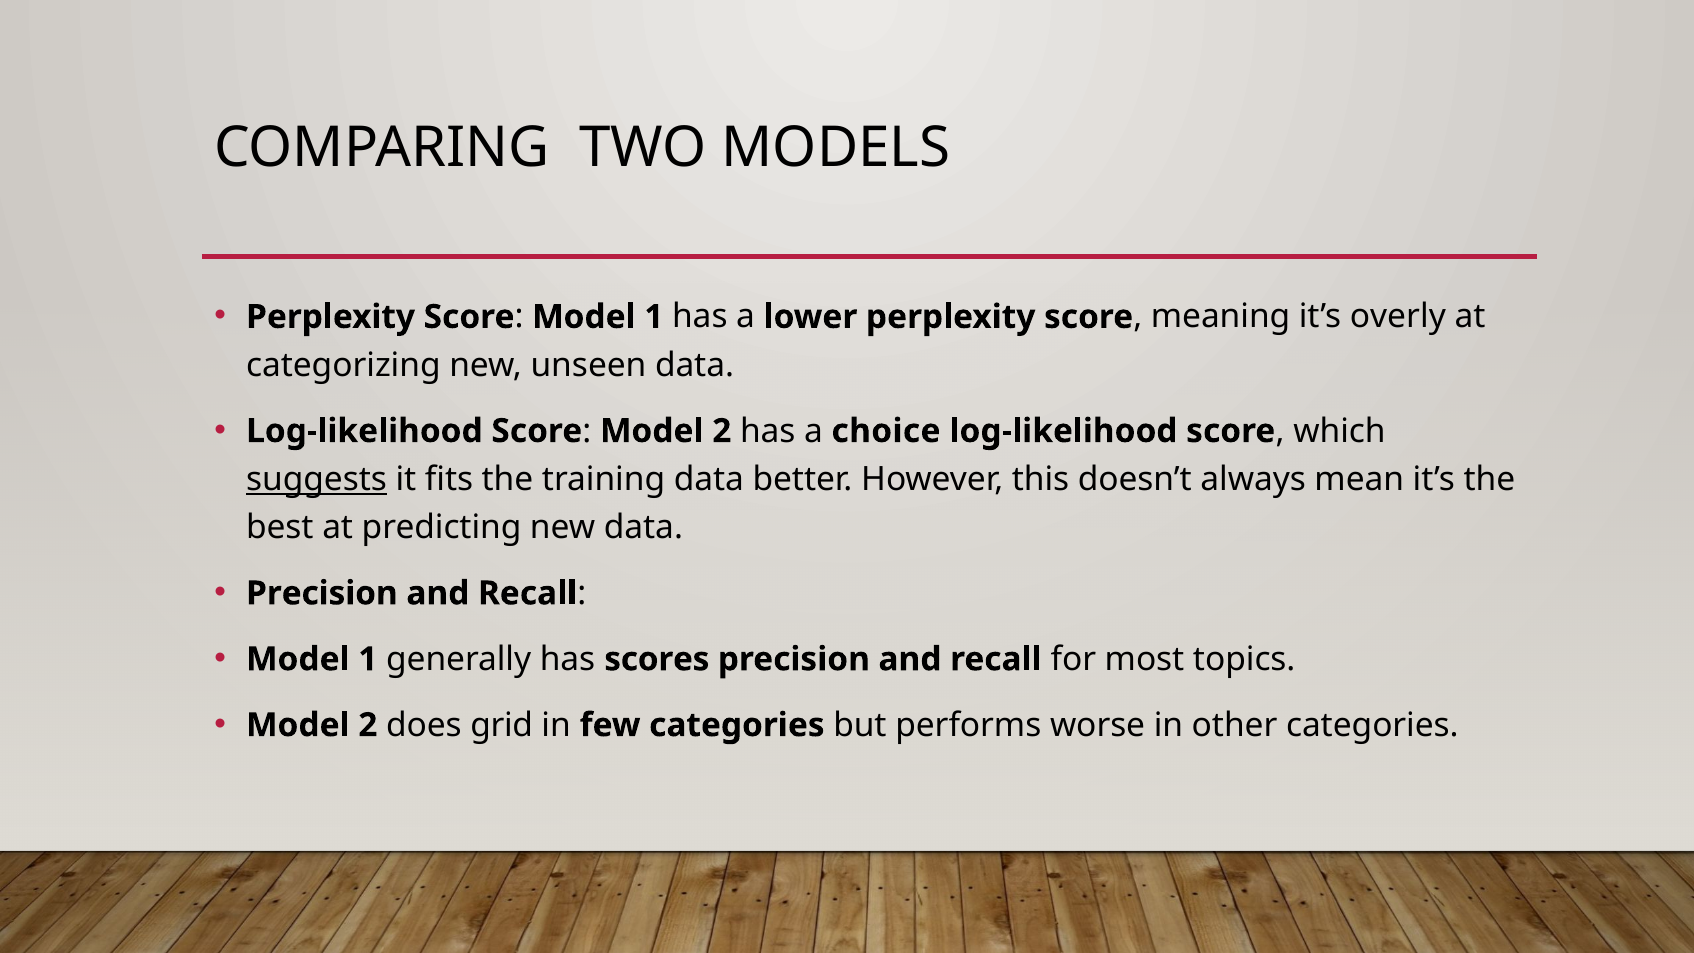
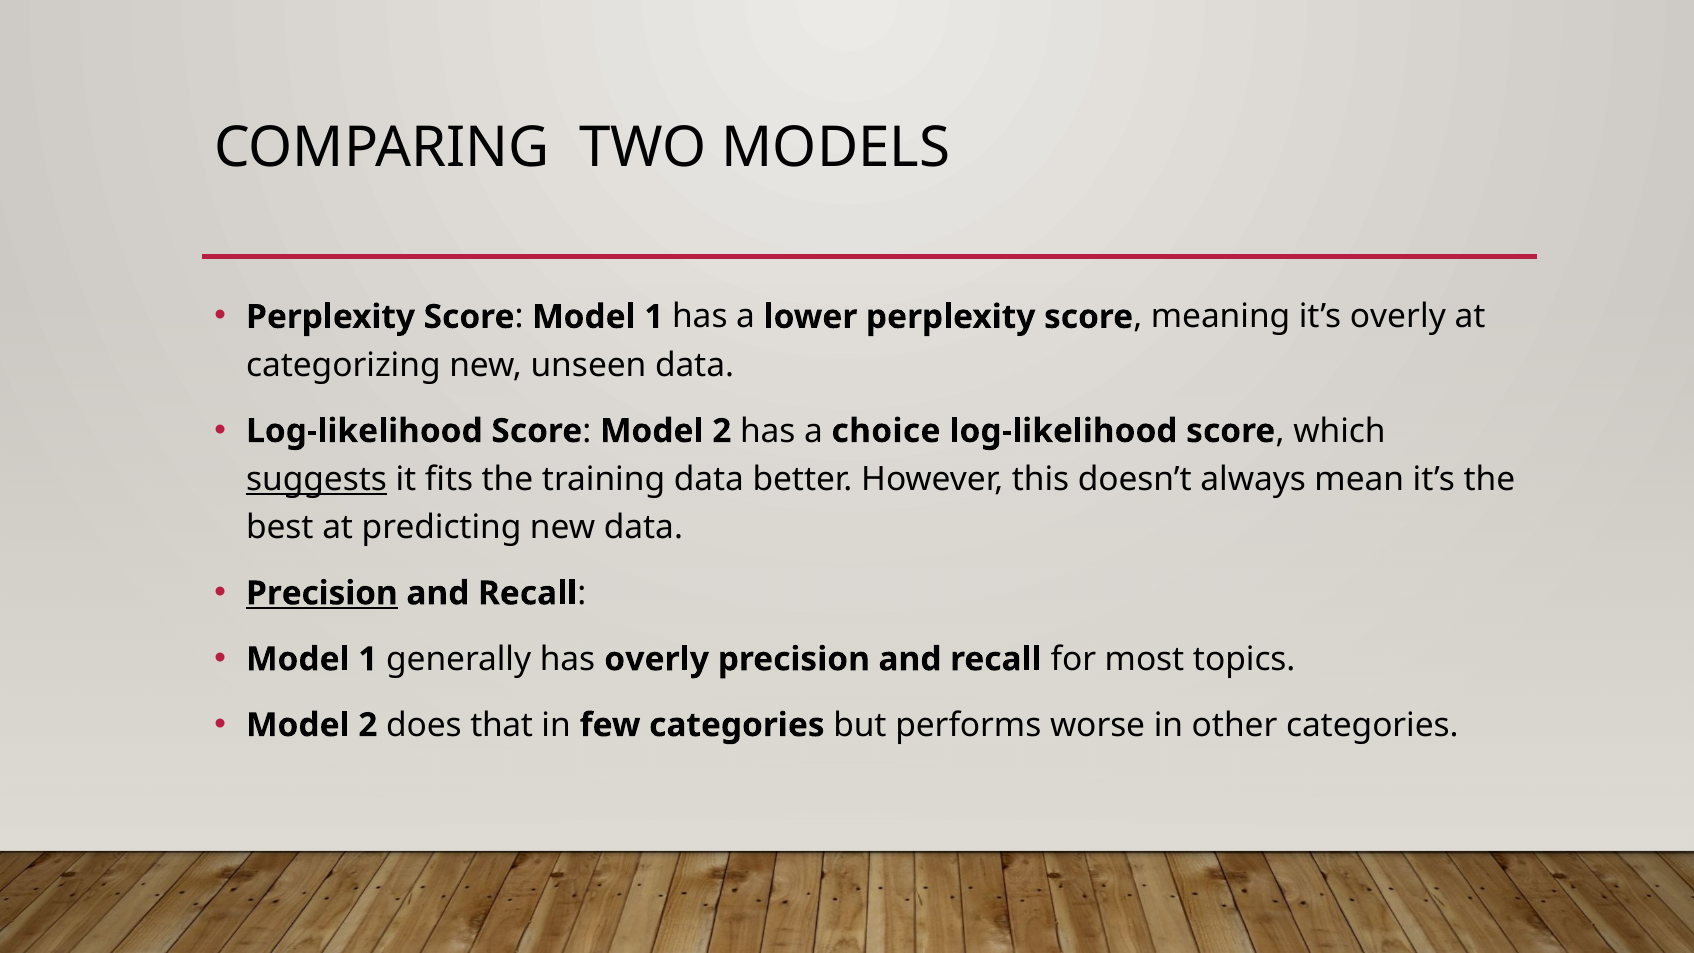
Precision at (322, 593) underline: none -> present
has scores: scores -> overly
grid: grid -> that
